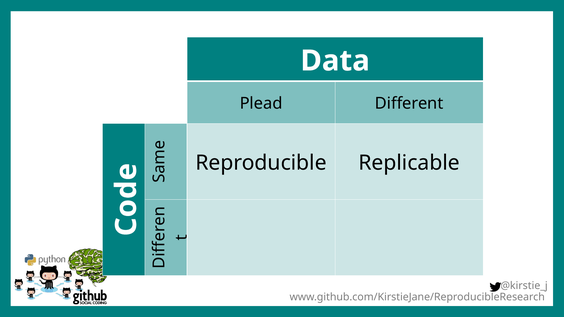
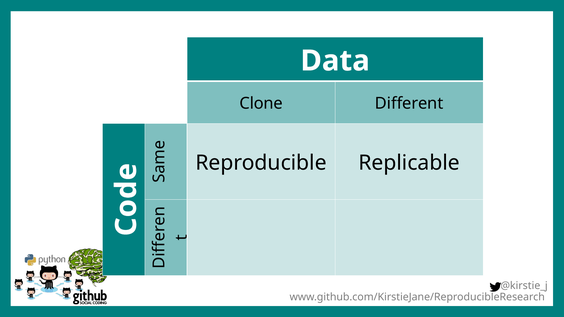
Plead: Plead -> Clone
